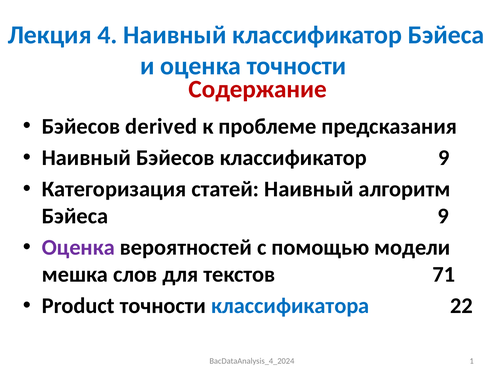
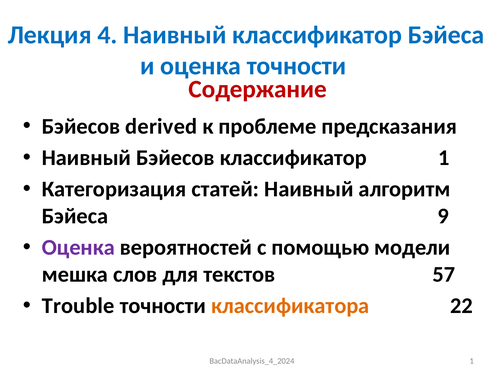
классификатор 9: 9 -> 1
71: 71 -> 57
Product: Product -> Trouble
классификатора colour: blue -> orange
